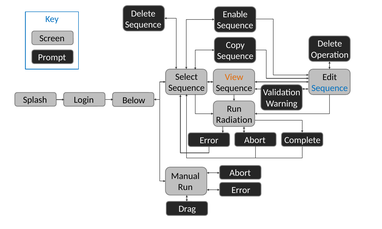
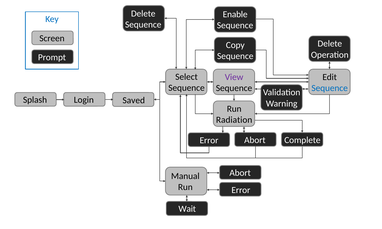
View colour: orange -> purple
Below: Below -> Saved
Drag: Drag -> Wait
